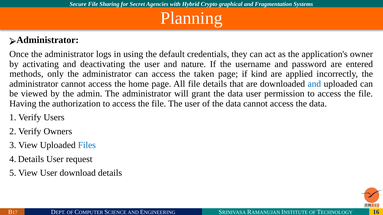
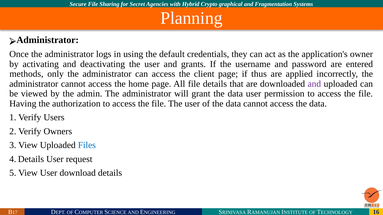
nature: nature -> grants
taken: taken -> client
kind: kind -> thus
and at (314, 84) colour: blue -> purple
